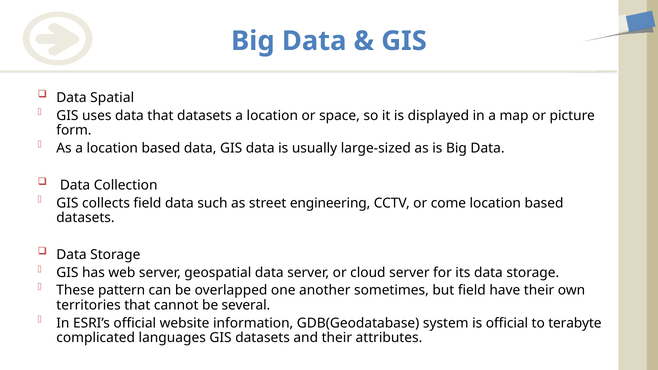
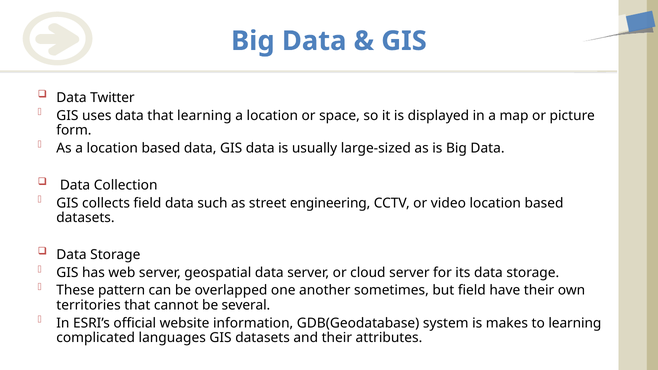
Spatial: Spatial -> Twitter
that datasets: datasets -> learning
come: come -> video
is official: official -> makes
to terabyte: terabyte -> learning
